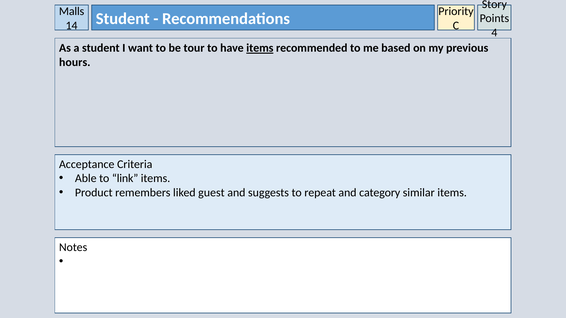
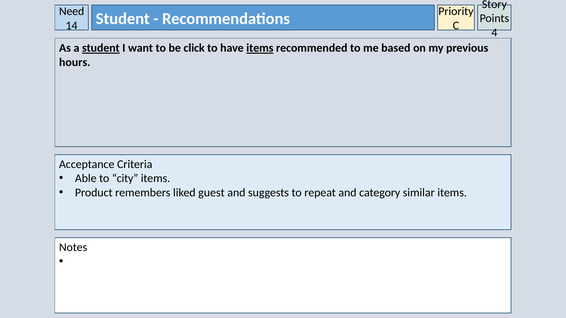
Malls: Malls -> Need
student at (101, 48) underline: none -> present
tour: tour -> click
link: link -> city
